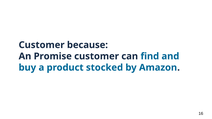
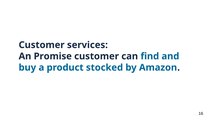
because: because -> services
